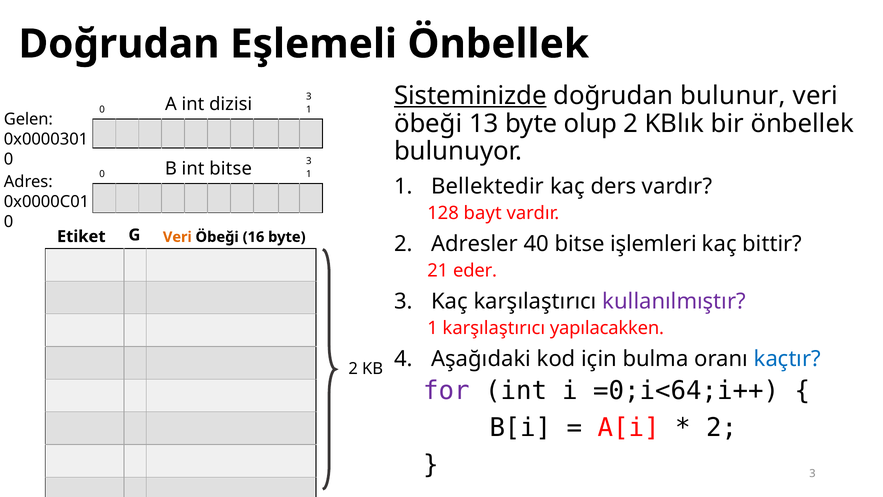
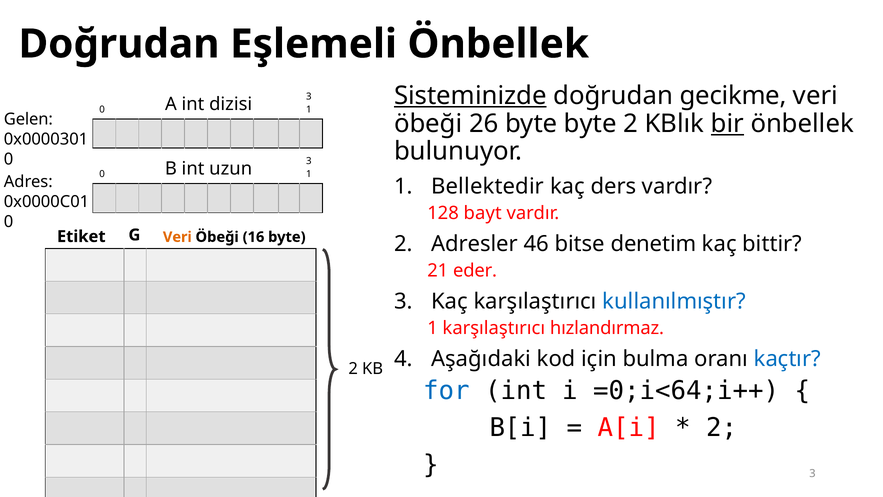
bulunur: bulunur -> gecikme
13: 13 -> 26
byte olup: olup -> byte
bir underline: none -> present
int bitse: bitse -> uzun
40: 40 -> 46
işlemleri: işlemleri -> denetim
kullanılmıştır colour: purple -> blue
yapılacakken: yapılacakken -> hızlandırmaz
for colour: purple -> blue
